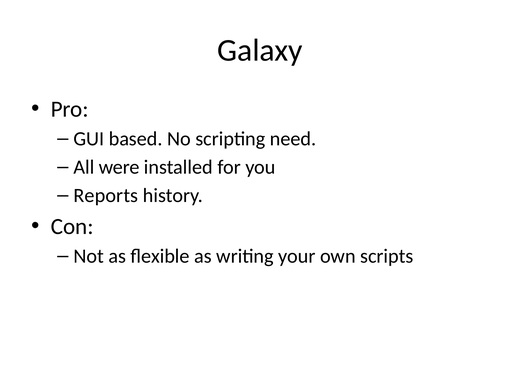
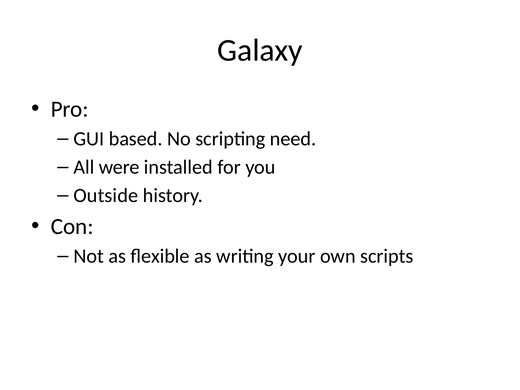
Reports: Reports -> Outside
